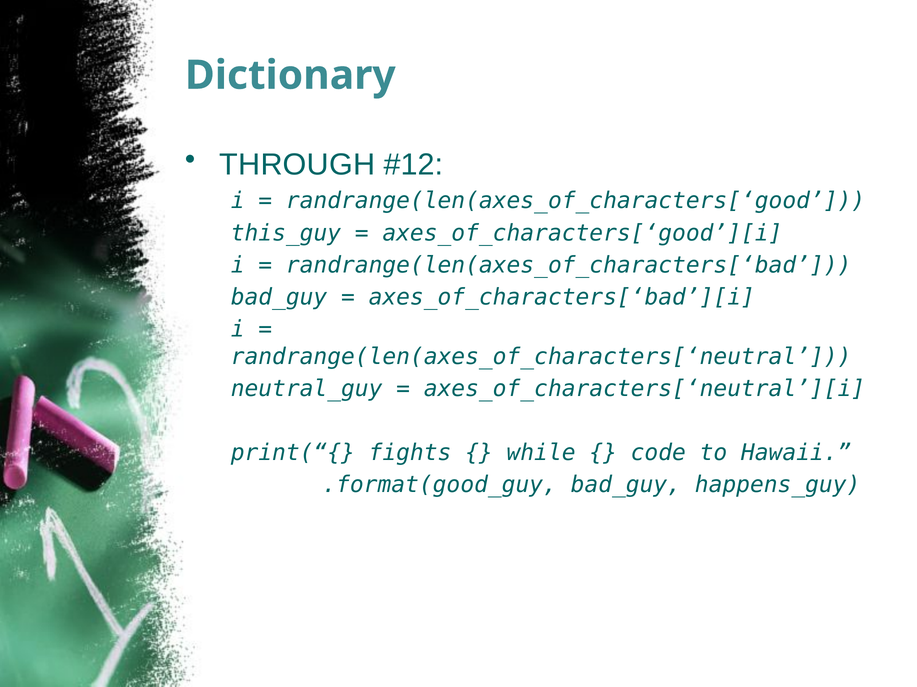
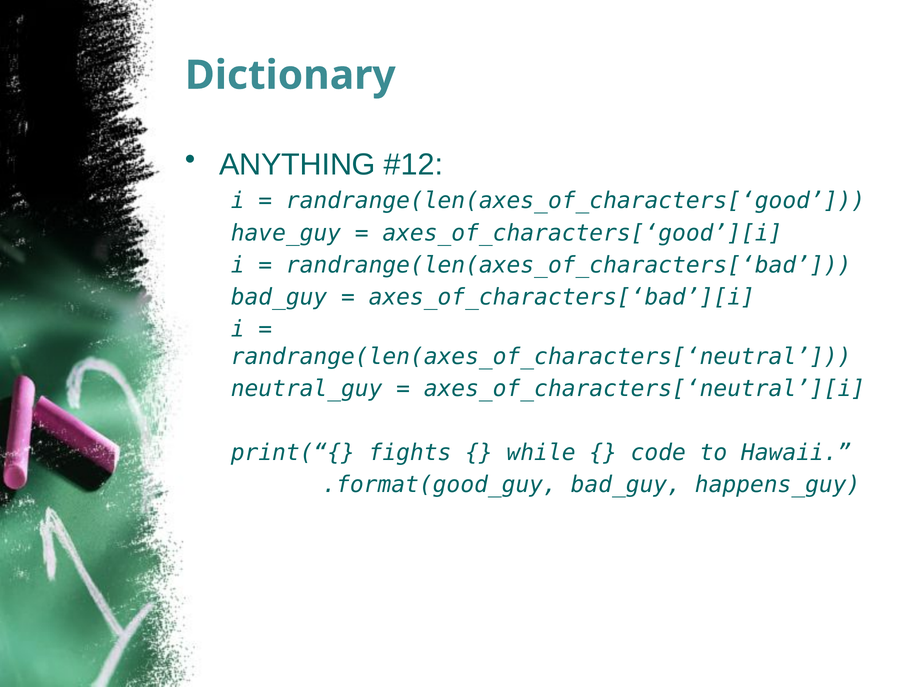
THROUGH: THROUGH -> ANYTHING
this_guy: this_guy -> have_guy
